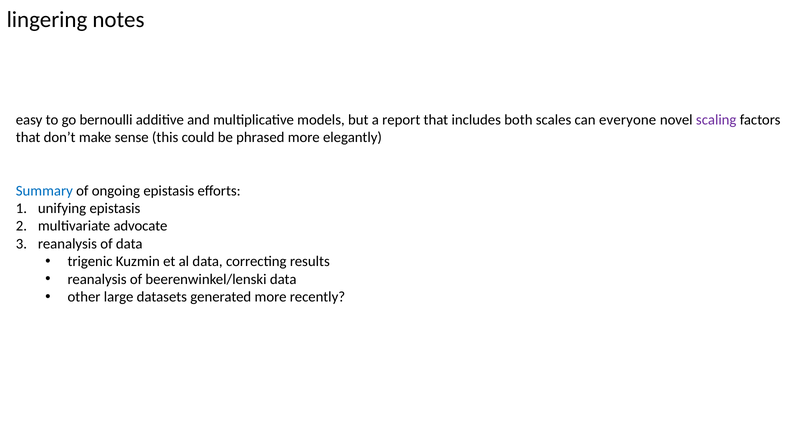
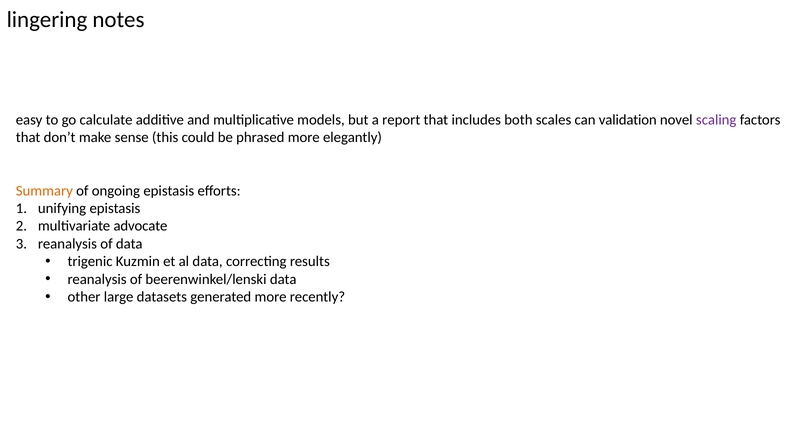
bernoulli: bernoulli -> calculate
everyone: everyone -> validation
Summary colour: blue -> orange
